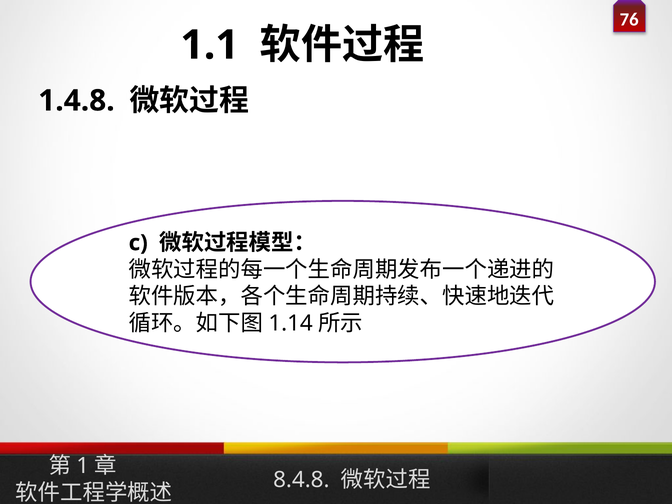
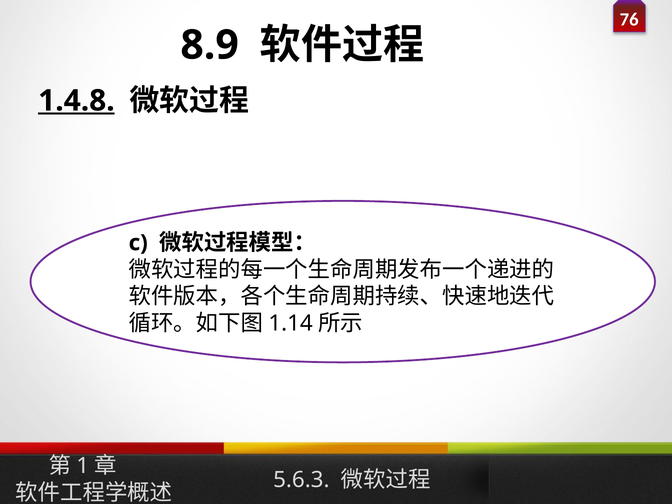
1.1: 1.1 -> 8.9
1.4.8 underline: none -> present
8.4.8: 8.4.8 -> 5.6.3
